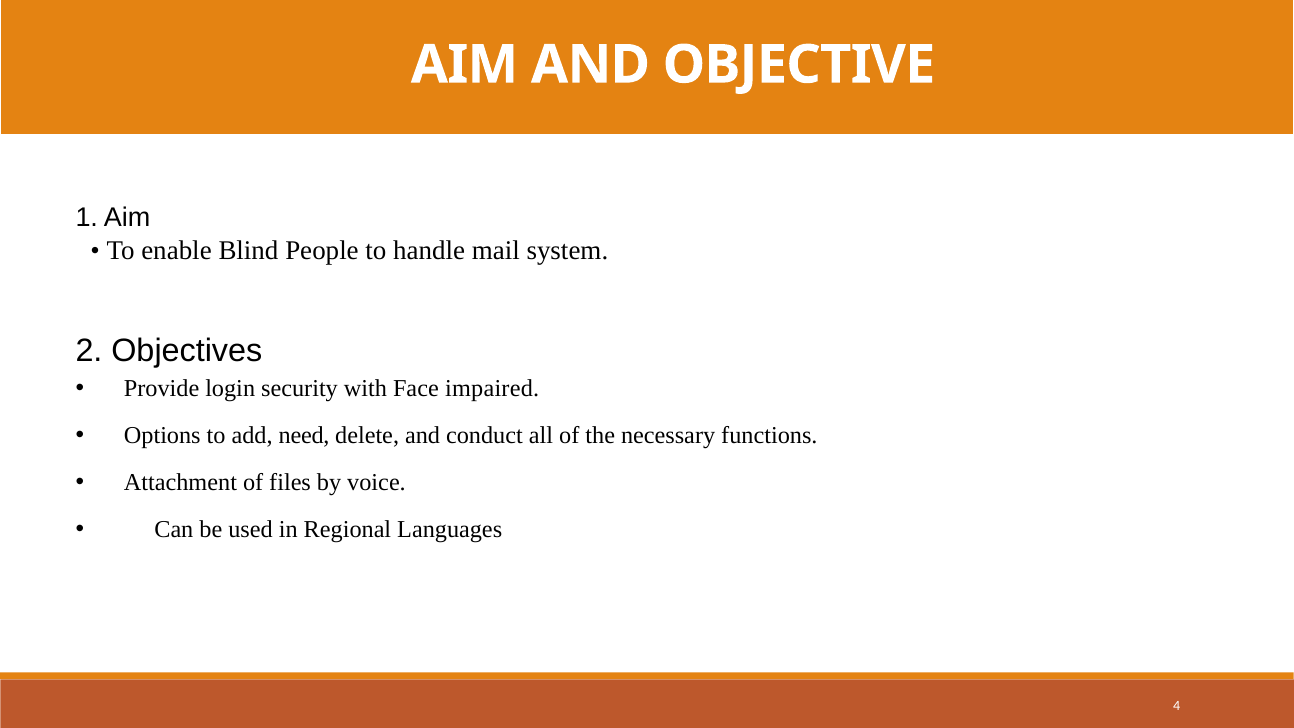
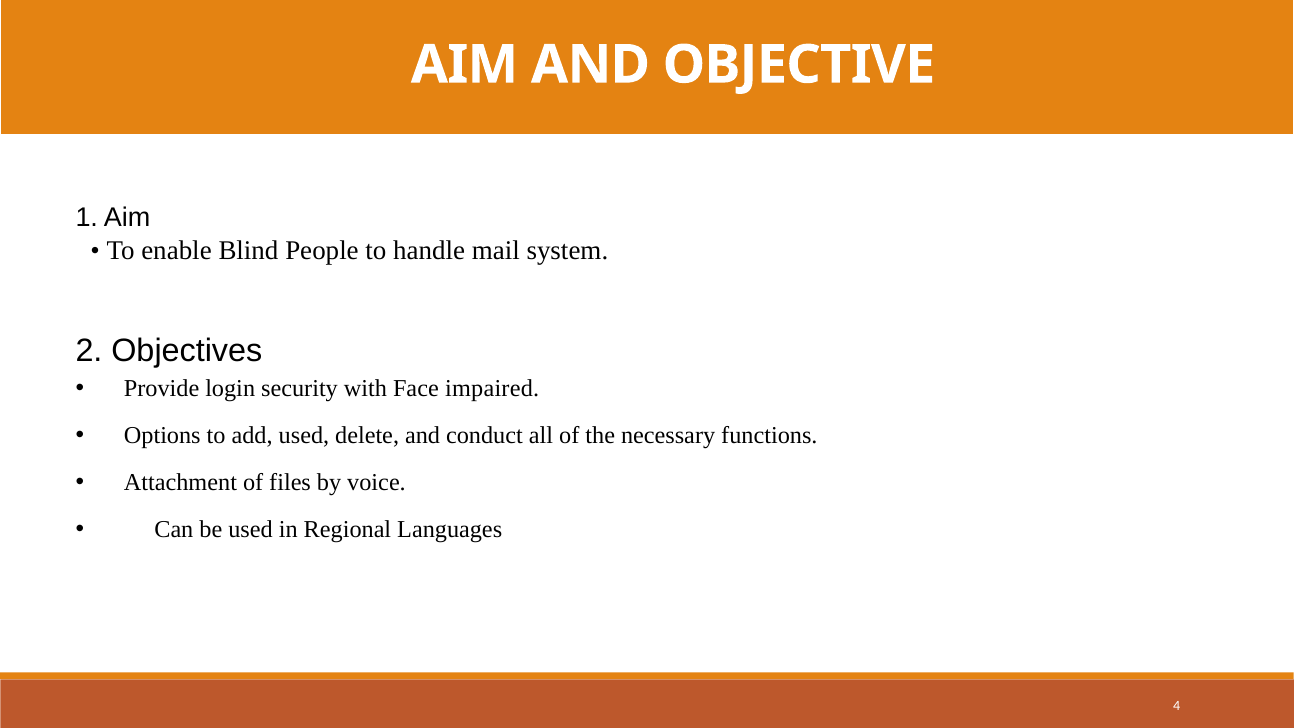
add need: need -> used
